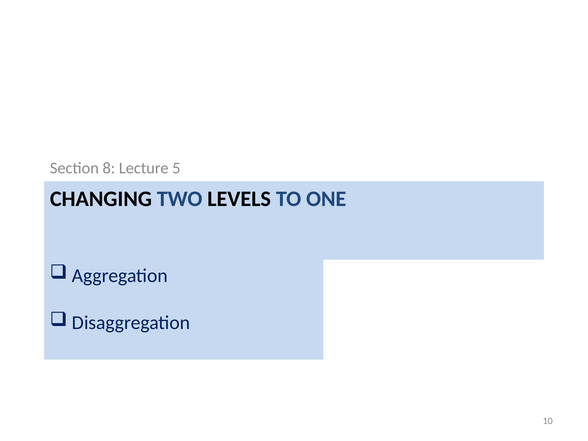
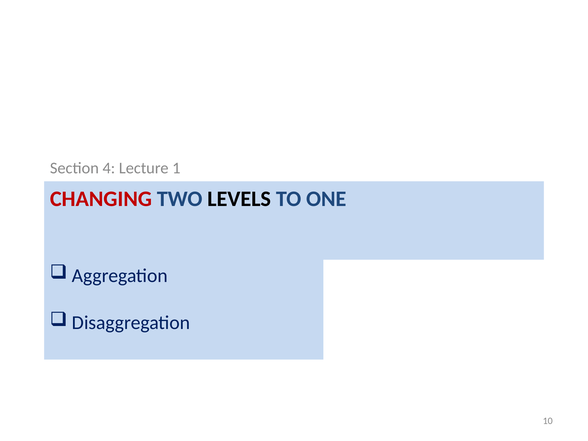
8: 8 -> 4
5: 5 -> 1
CHANGING colour: black -> red
